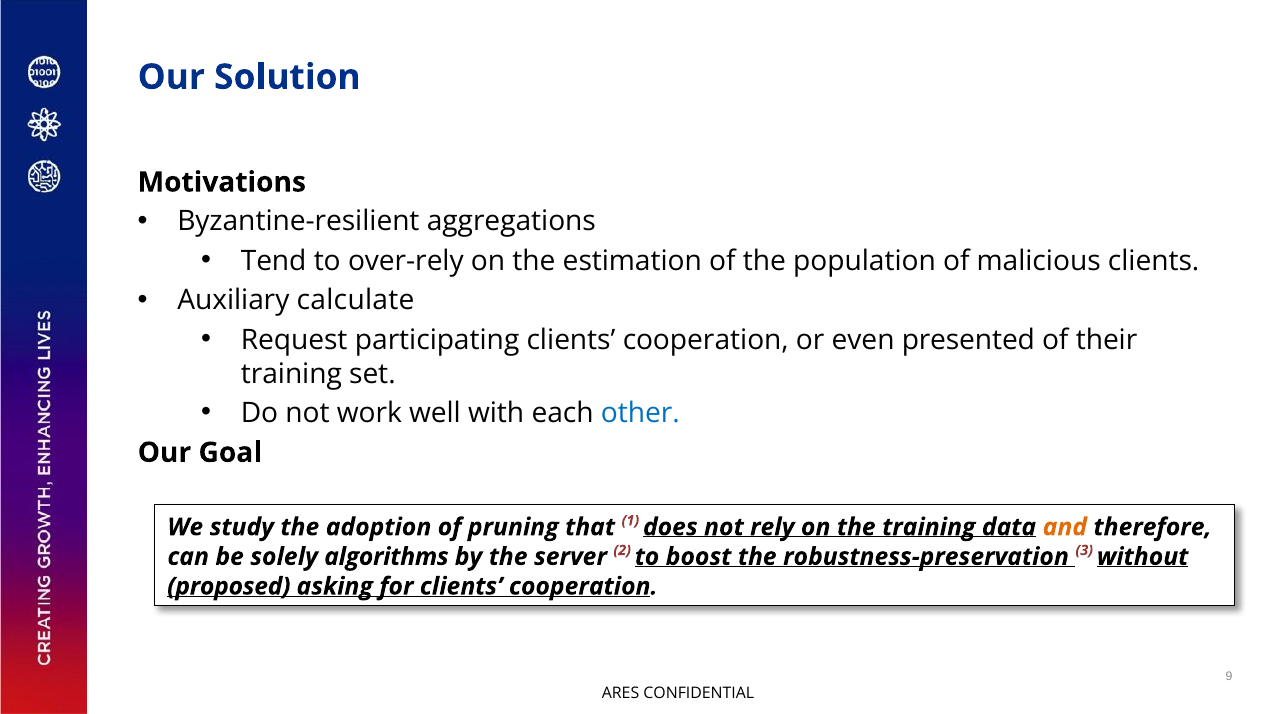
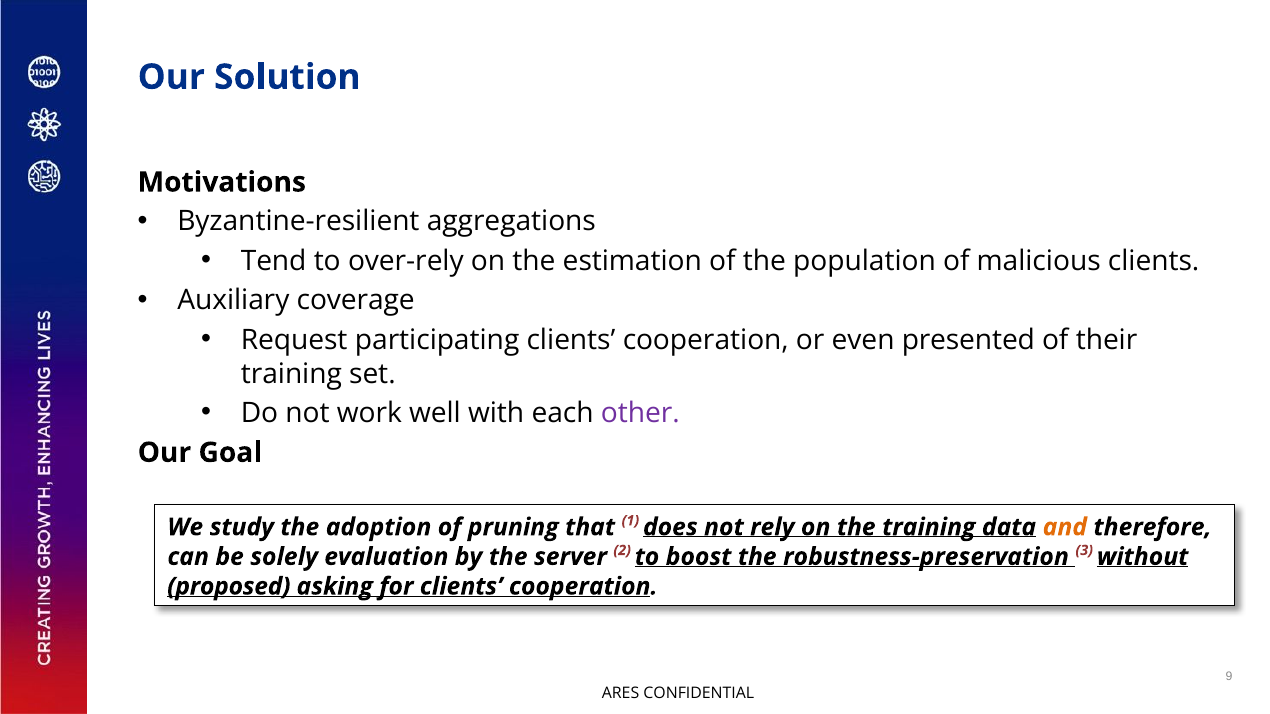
calculate: calculate -> coverage
other colour: blue -> purple
algorithms: algorithms -> evaluation
